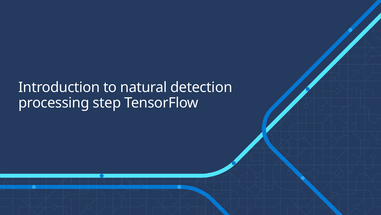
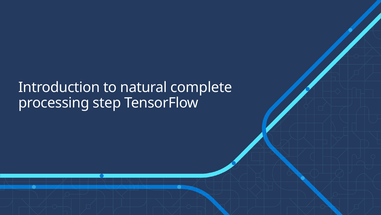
detection: detection -> complete
